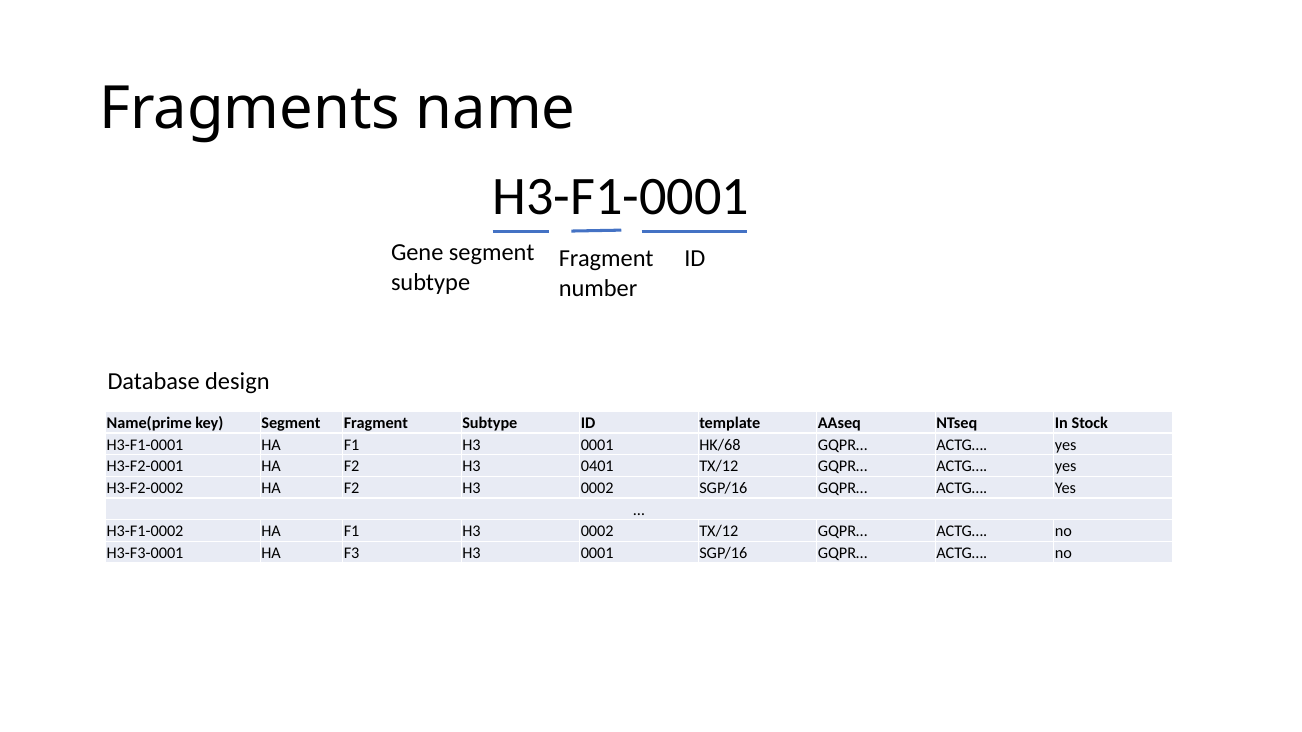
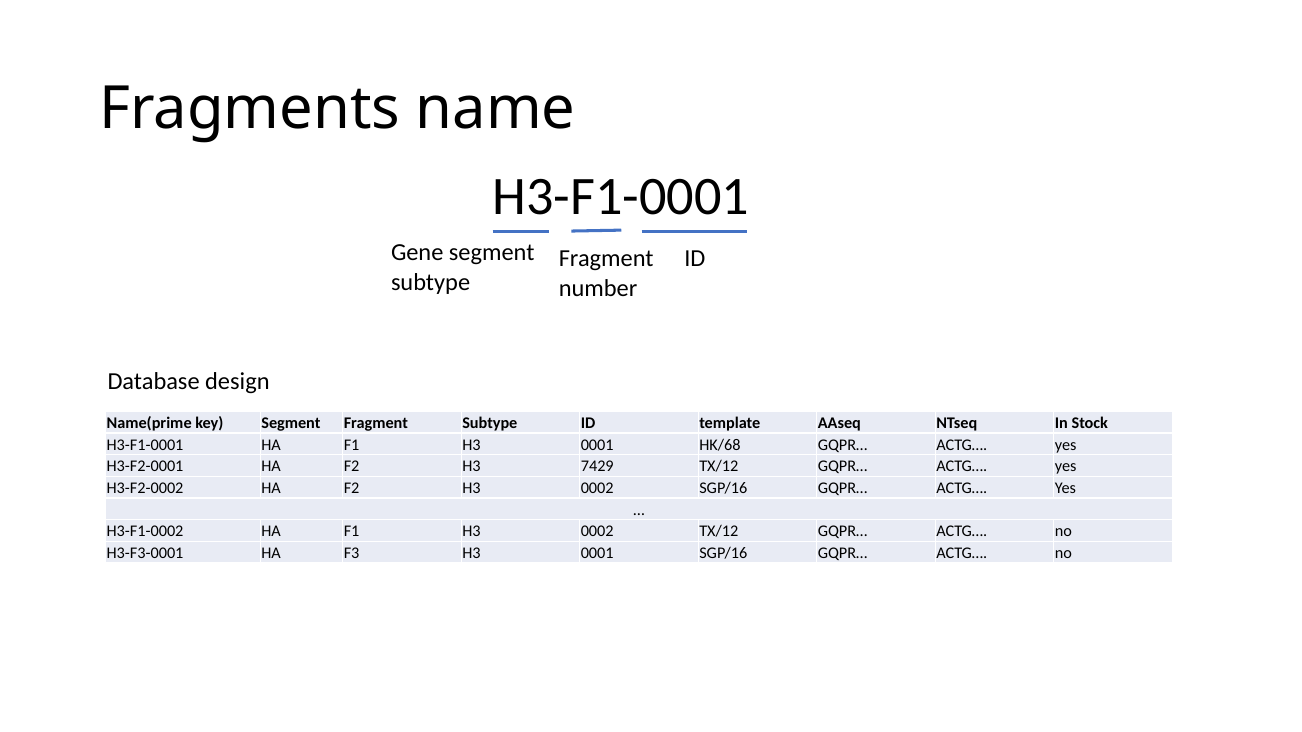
0401: 0401 -> 7429
